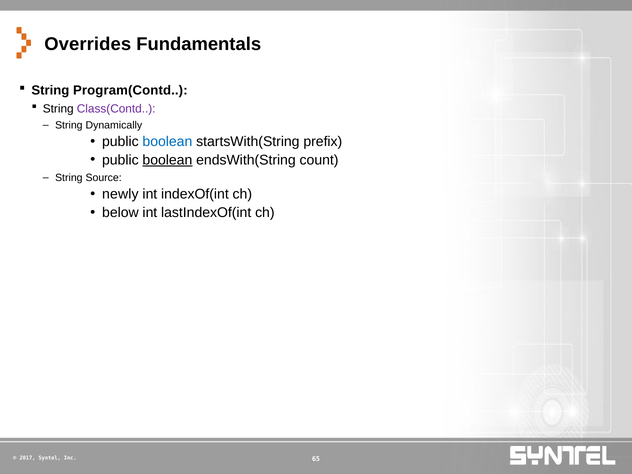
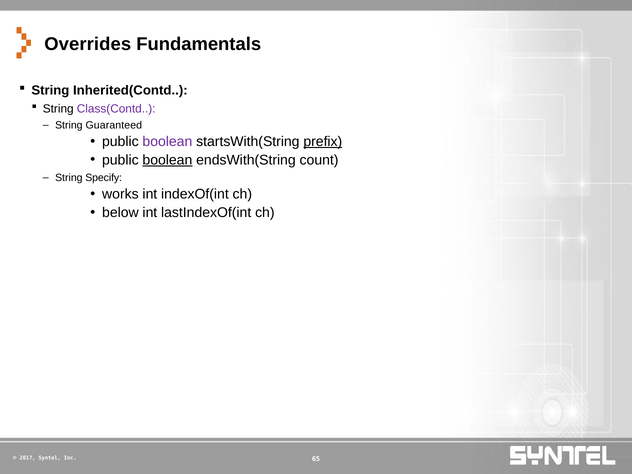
Program(Contd: Program(Contd -> Inherited(Contd
Dynamically: Dynamically -> Guaranteed
boolean at (167, 142) colour: blue -> purple
prefix underline: none -> present
Source: Source -> Specify
newly: newly -> works
